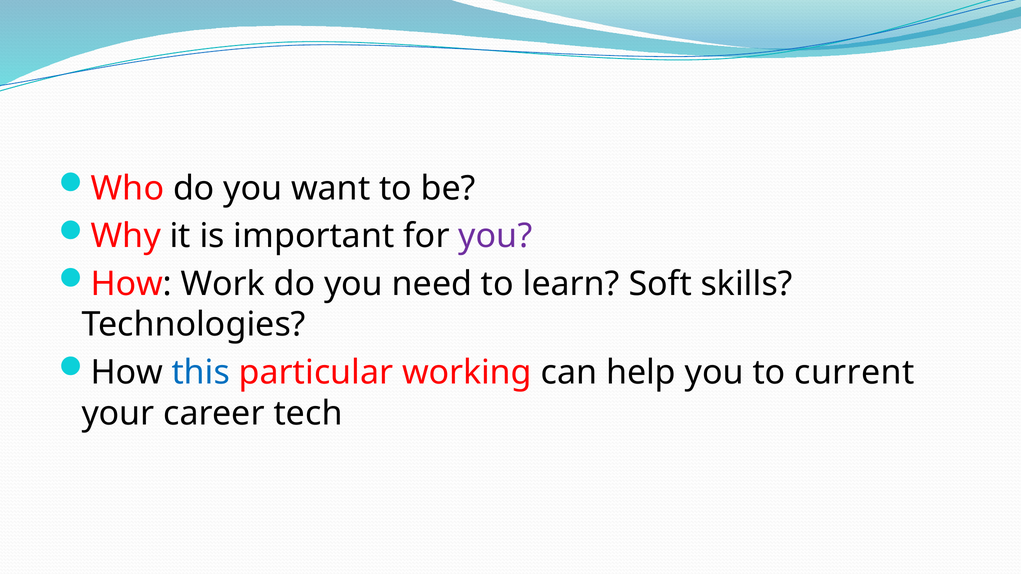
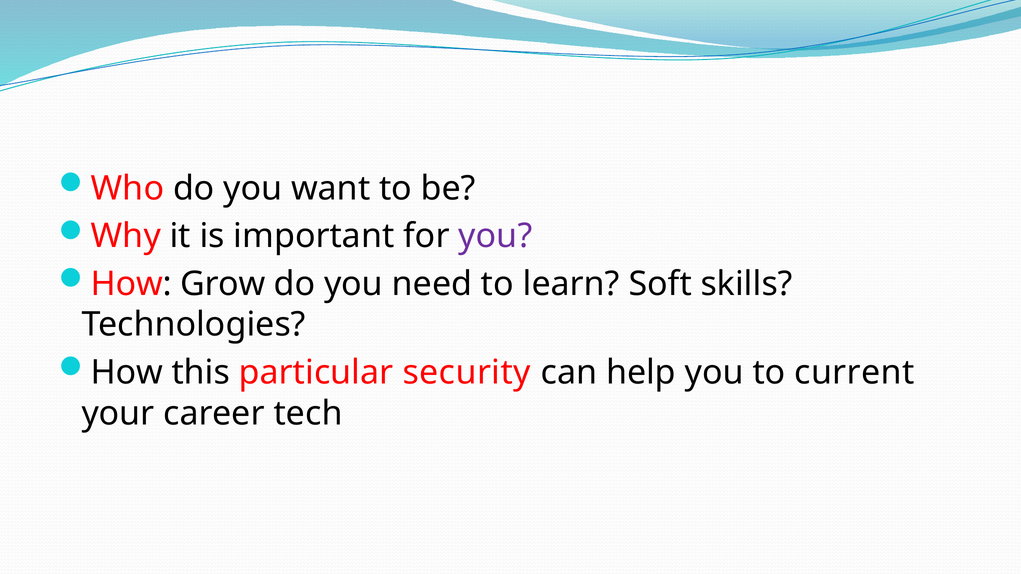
Work: Work -> Grow
this colour: blue -> black
working: working -> security
